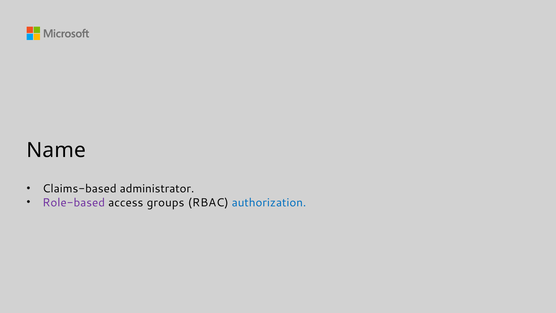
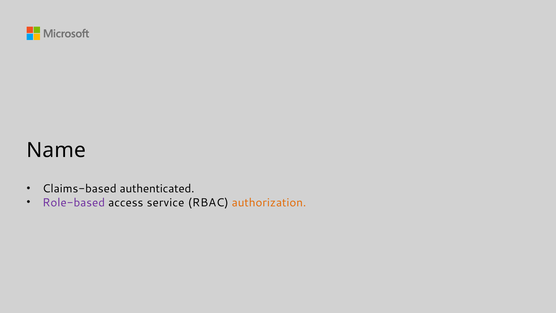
administrator: administrator -> authenticated
groups: groups -> service
authorization colour: blue -> orange
